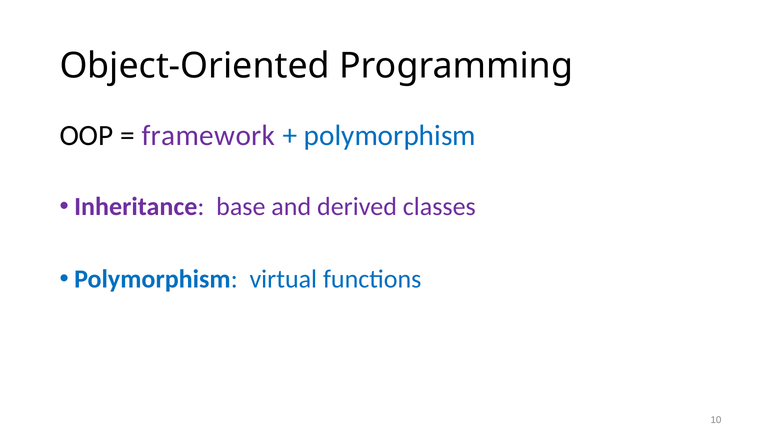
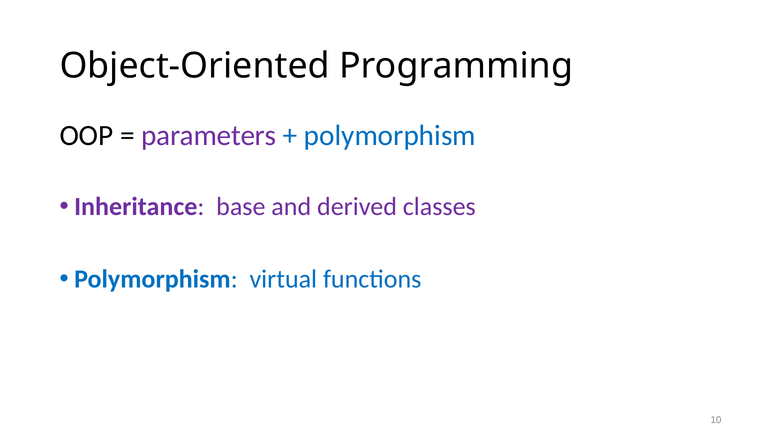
framework: framework -> parameters
